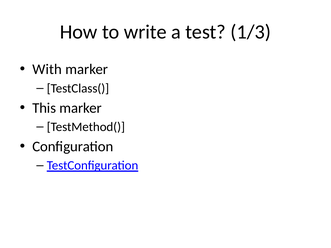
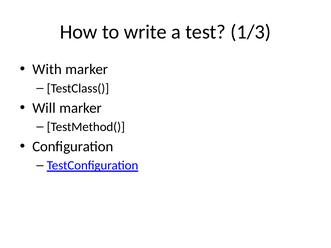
This: This -> Will
